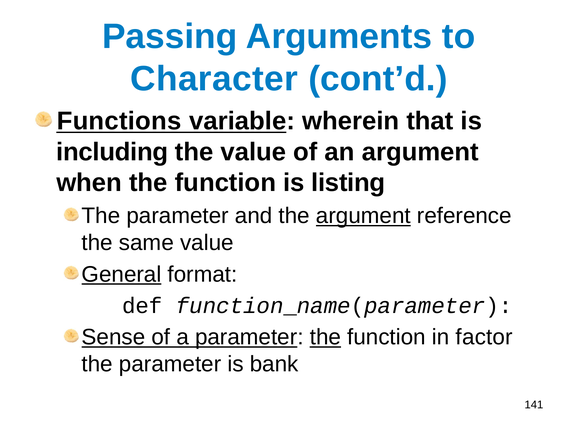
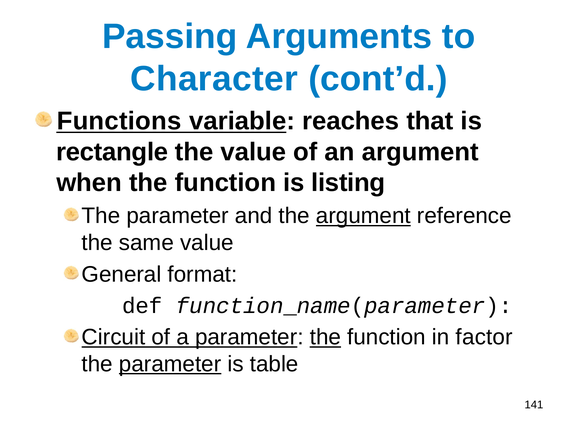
wherein: wherein -> reaches
including: including -> rectangle
General underline: present -> none
Sense: Sense -> Circuit
parameter at (170, 365) underline: none -> present
bank: bank -> table
